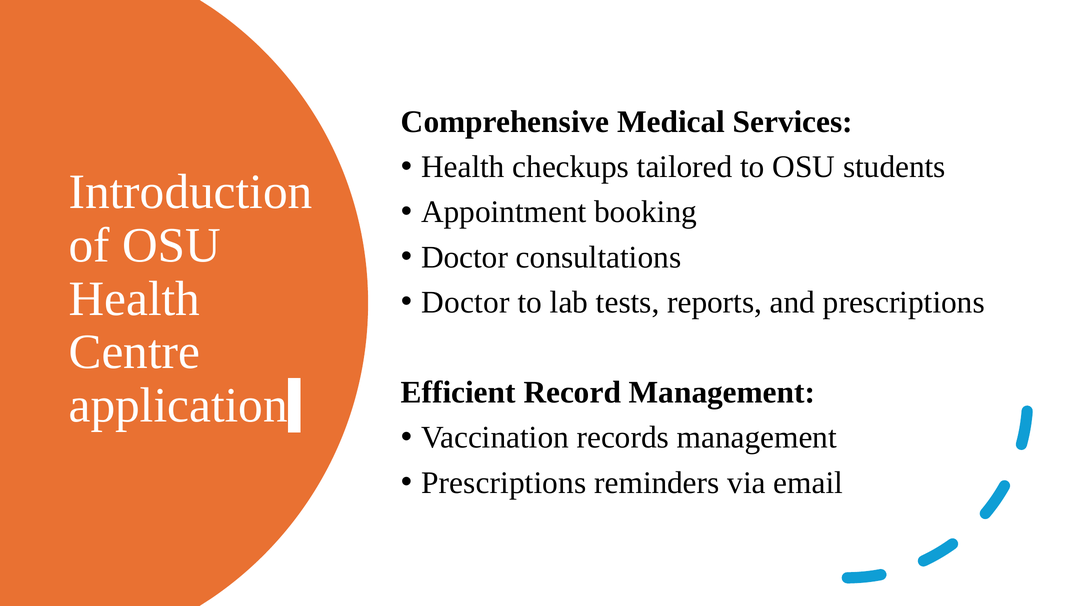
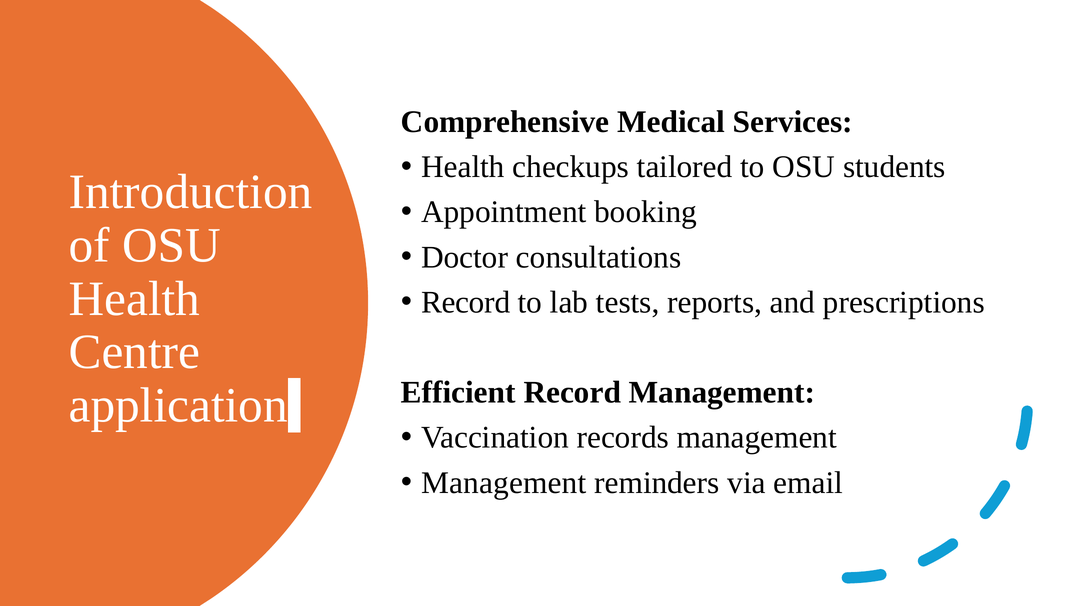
Doctor at (465, 302): Doctor -> Record
Prescriptions at (504, 483): Prescriptions -> Management
